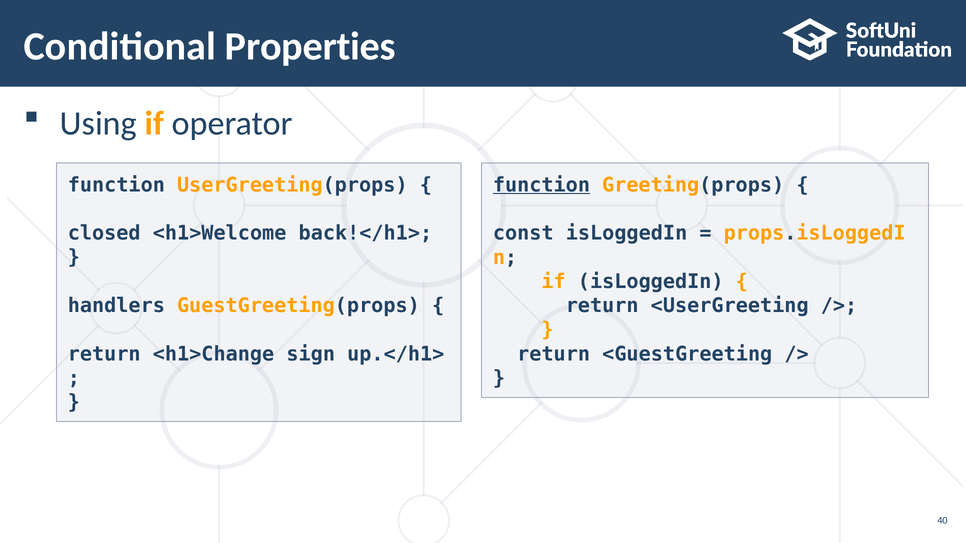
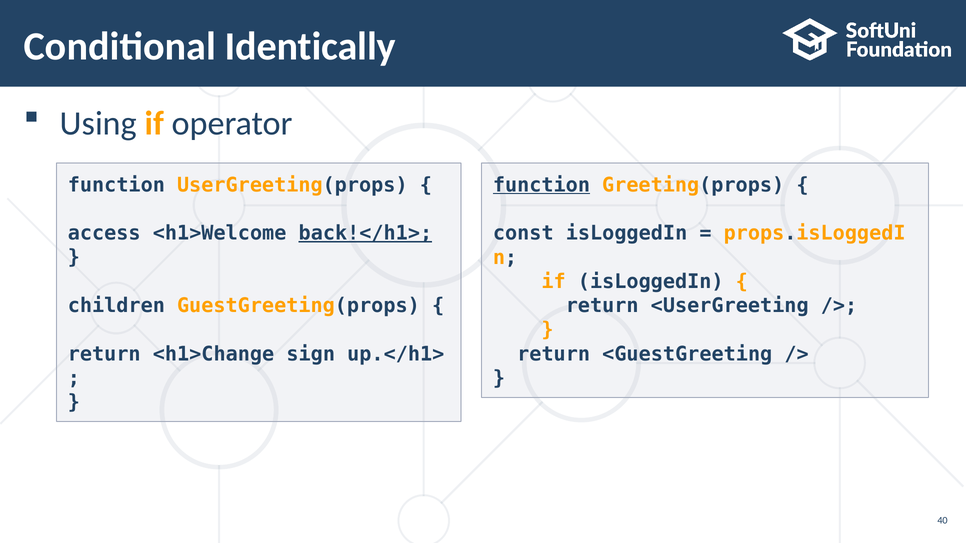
Properties: Properties -> Identically
closed: closed -> access
back!</h1> underline: none -> present
handlers: handlers -> children
